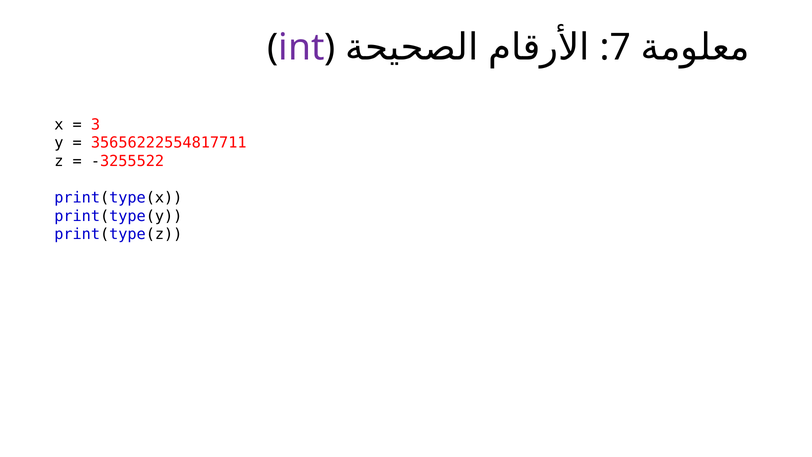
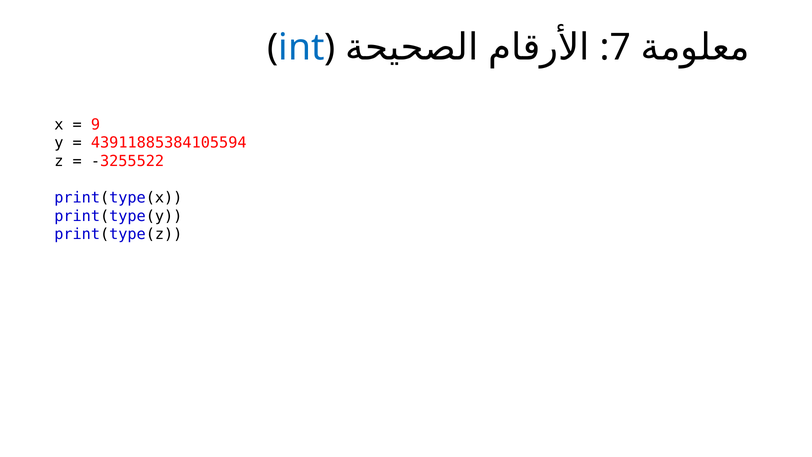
int colour: purple -> blue
3: 3 -> 9
35656222554817711: 35656222554817711 -> 43911885384105594
